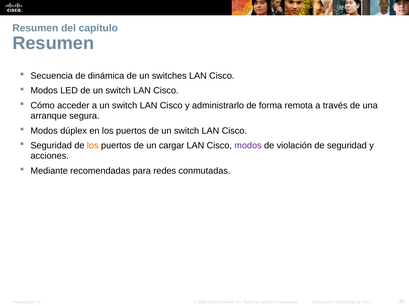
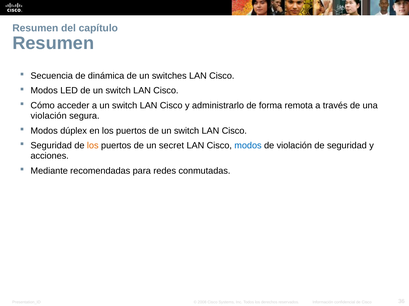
arranque at (49, 116): arranque -> violación
cargar: cargar -> secret
modos at (248, 146) colour: purple -> blue
